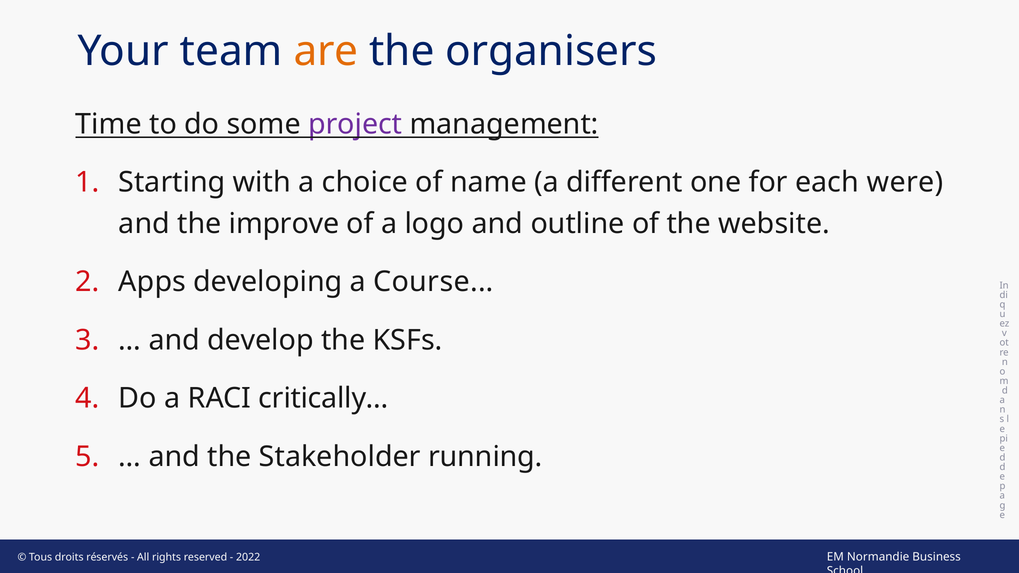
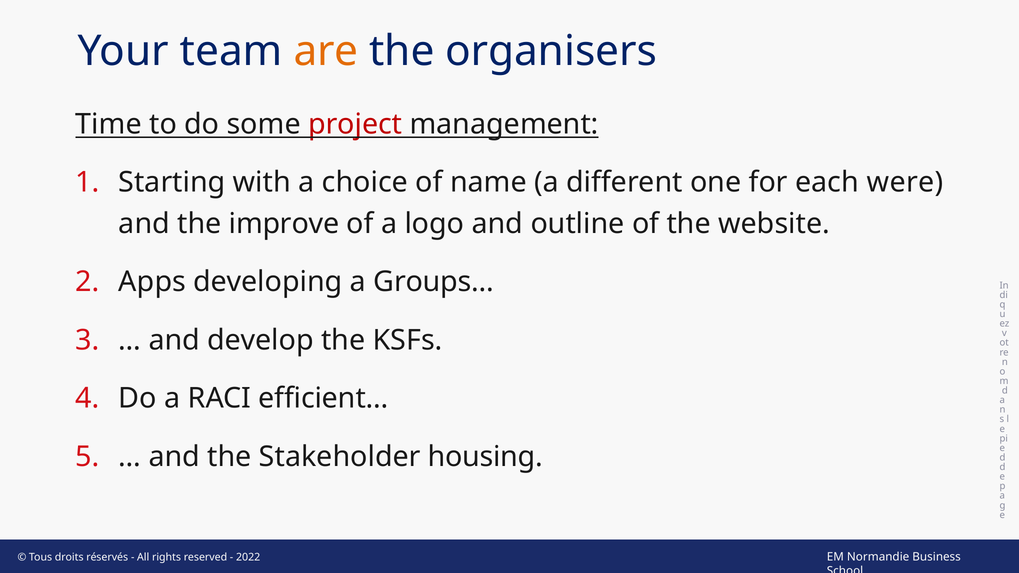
project colour: purple -> red
Course: Course -> Groups
critically: critically -> efficient
running: running -> housing
